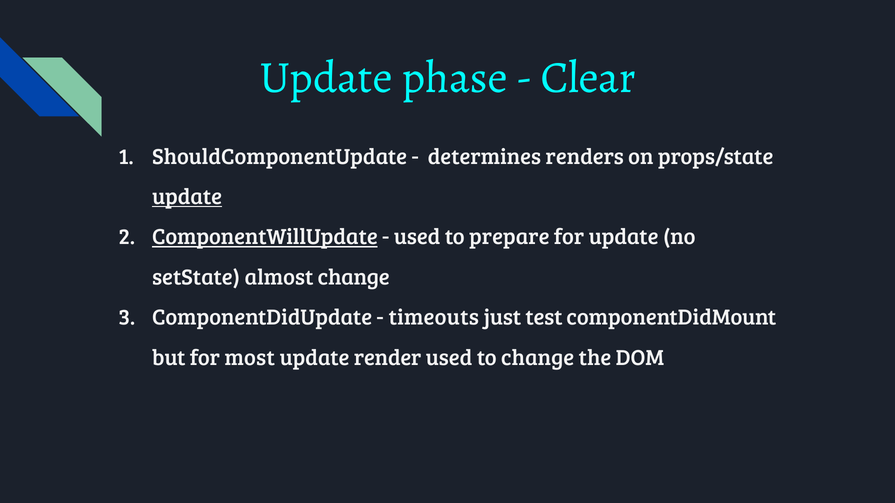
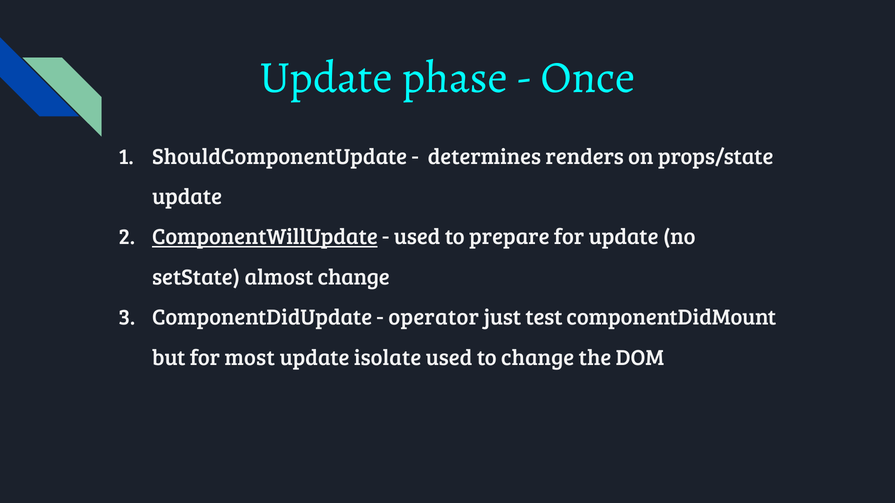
Clear: Clear -> Once
update at (187, 197) underline: present -> none
timeouts: timeouts -> operator
render: render -> isolate
